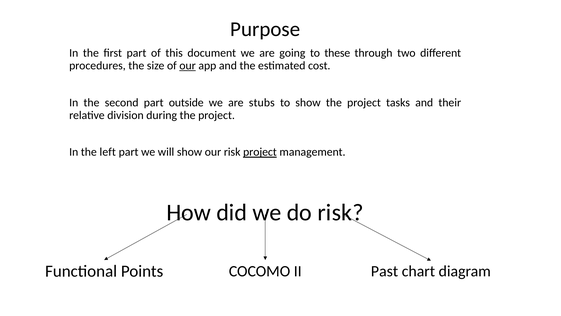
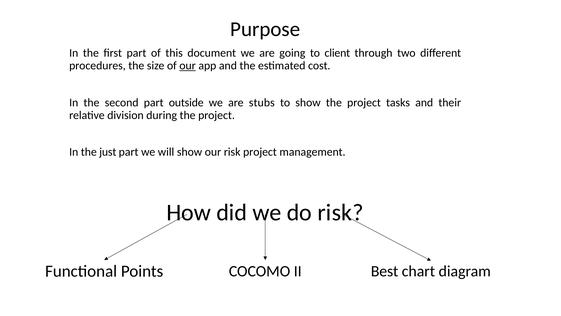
these: these -> client
left: left -> just
project at (260, 152) underline: present -> none
Past: Past -> Best
